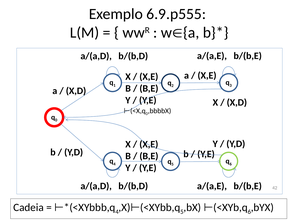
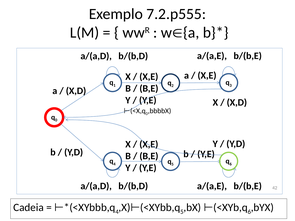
6.9.p555: 6.9.p555 -> 7.2.p555
